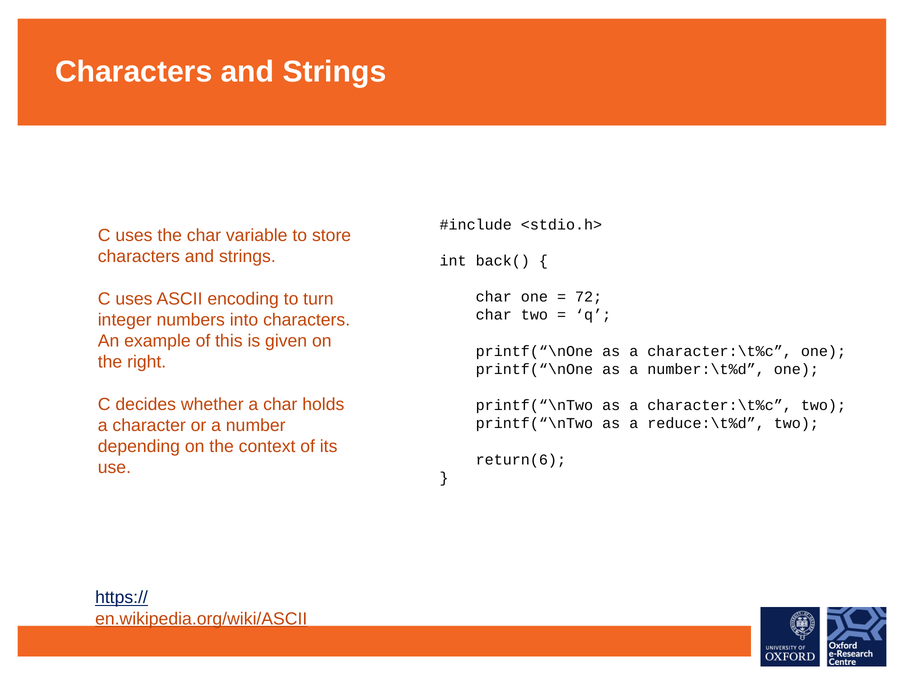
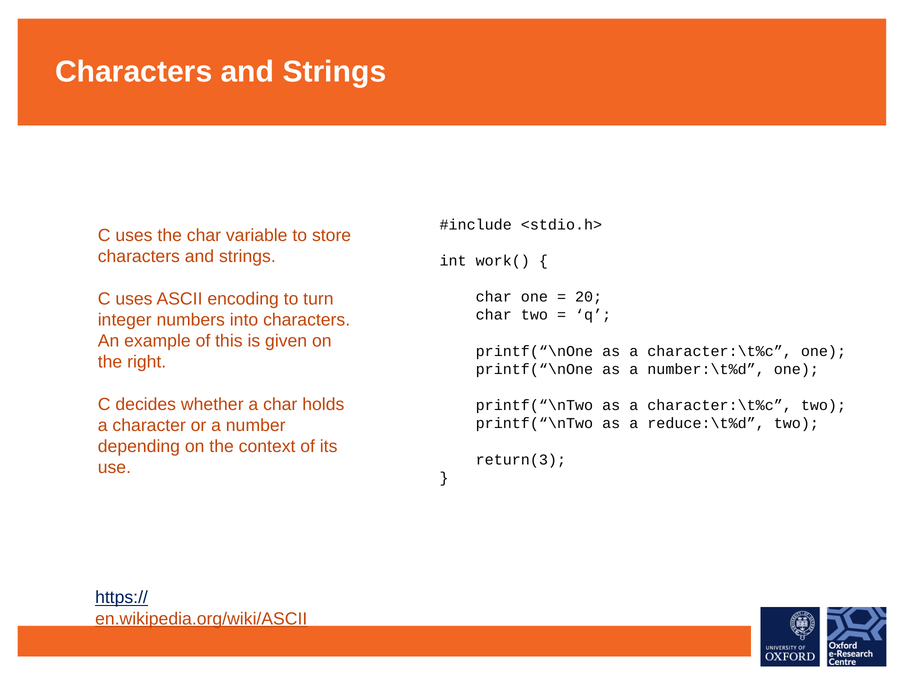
back(: back( -> work(
72: 72 -> 20
return(6: return(6 -> return(3
